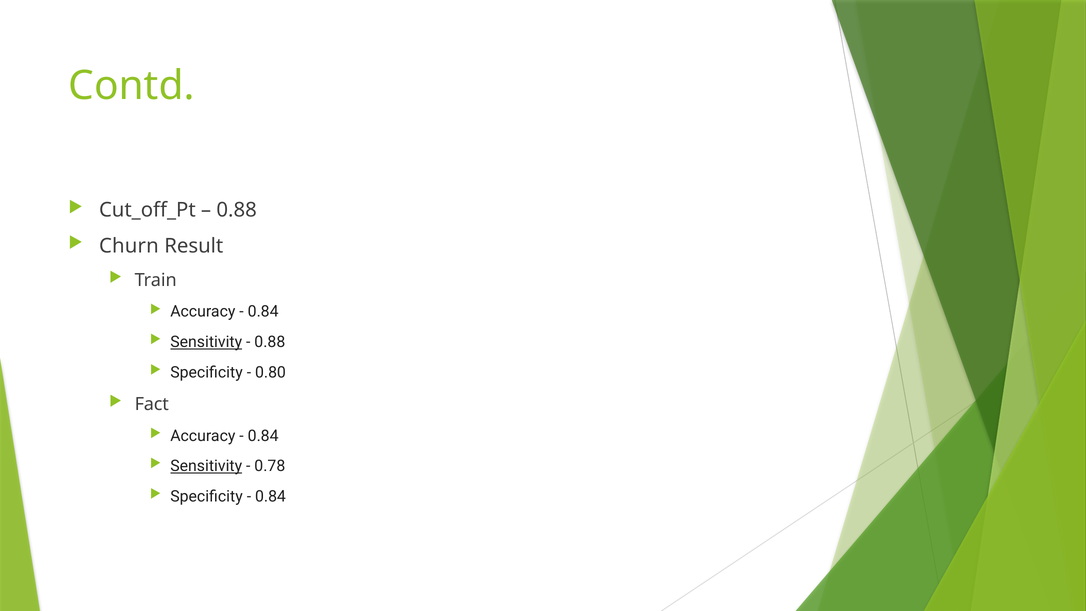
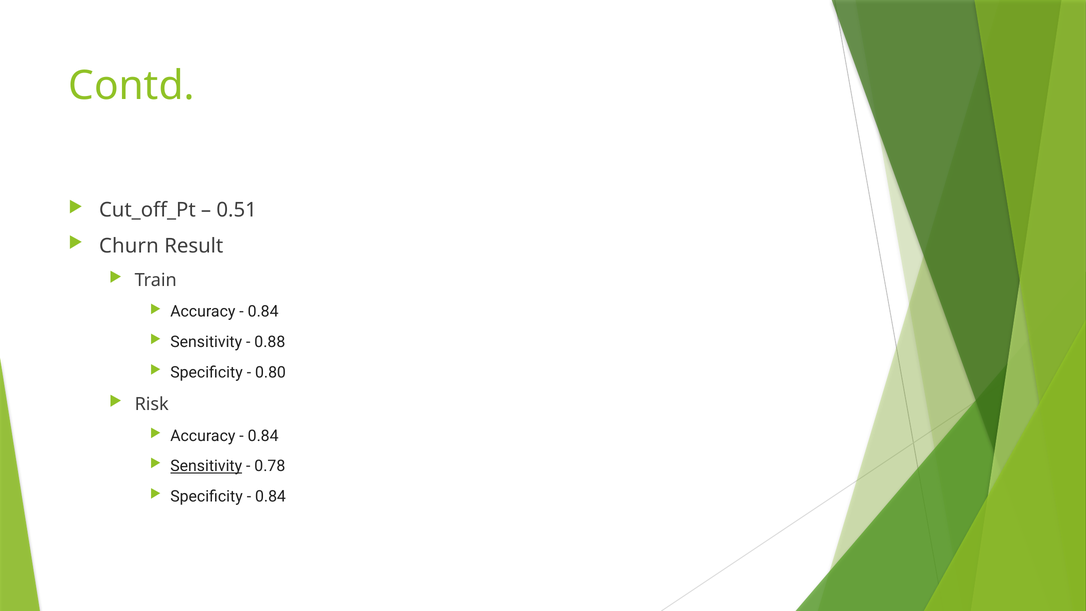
0.88 at (237, 210): 0.88 -> 0.51
Sensitivity at (206, 342) underline: present -> none
Fact: Fact -> Risk
